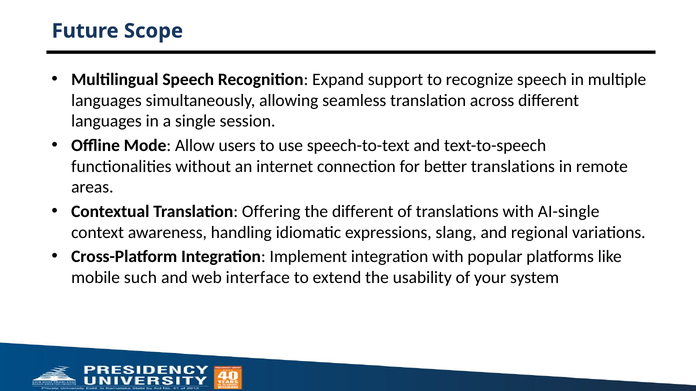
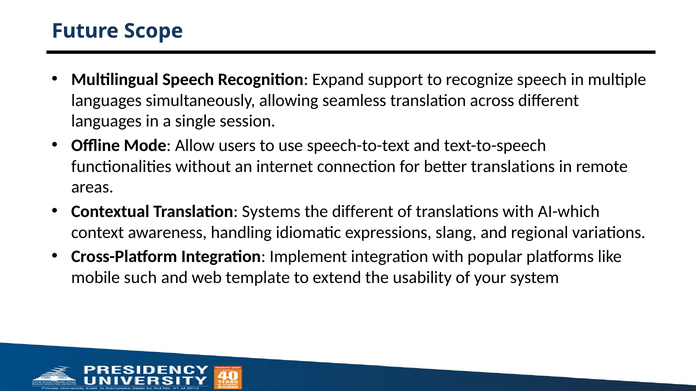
Offering: Offering -> Systems
AI-single: AI-single -> AI-which
interface: interface -> template
